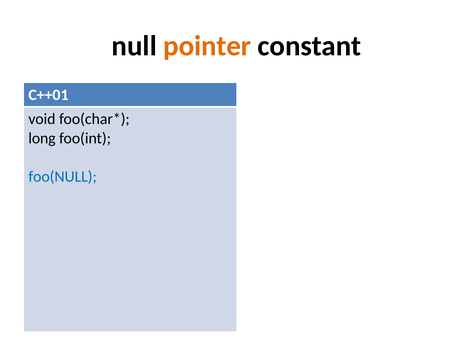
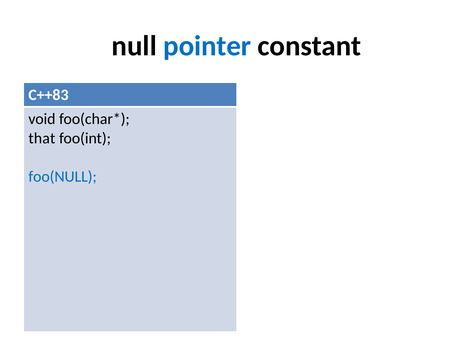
pointer colour: orange -> blue
C++01: C++01 -> C++83
long: long -> that
